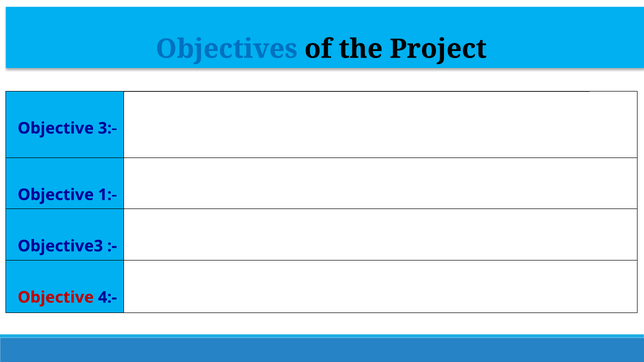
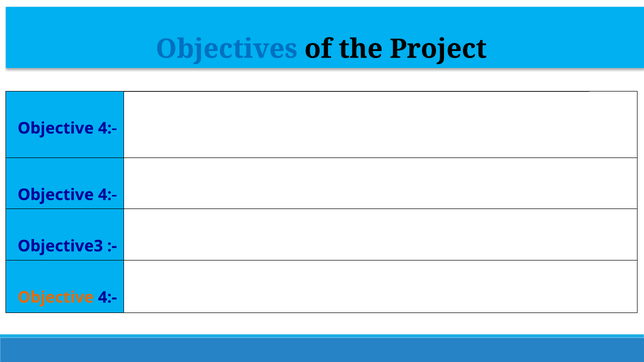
3:- at (107, 128): 3:- -> 4:-
1:- at (107, 195): 1:- -> 4:-
Objective at (56, 298) colour: red -> orange
